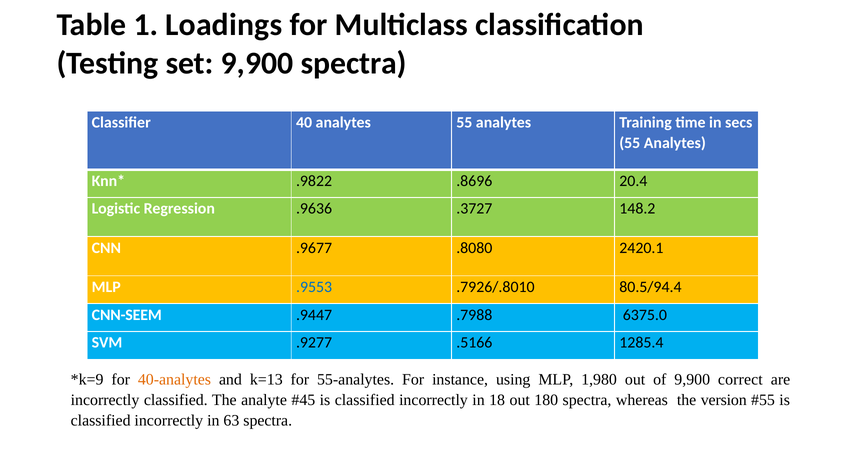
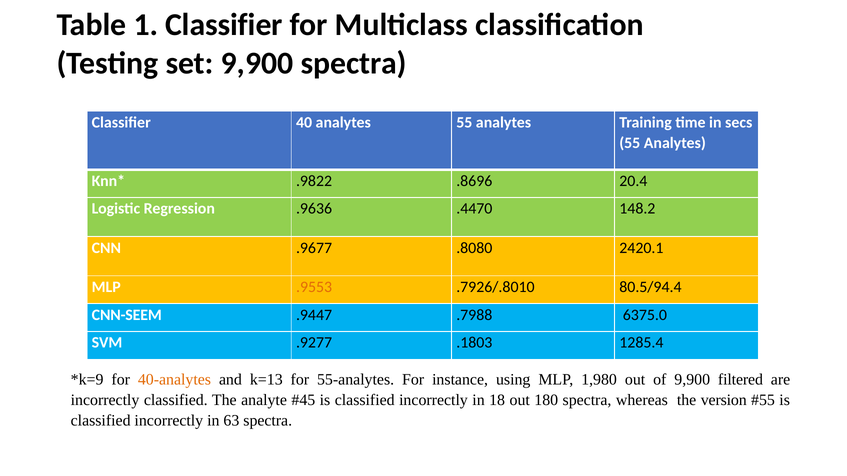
1 Loadings: Loadings -> Classifier
.3727: .3727 -> .4470
.9553 colour: blue -> orange
.5166: .5166 -> .1803
correct: correct -> filtered
